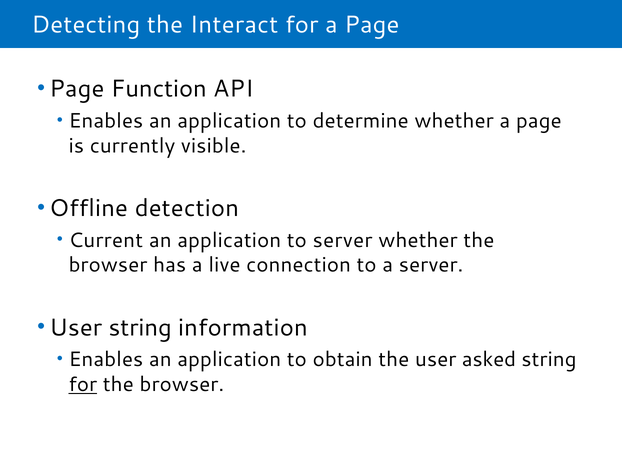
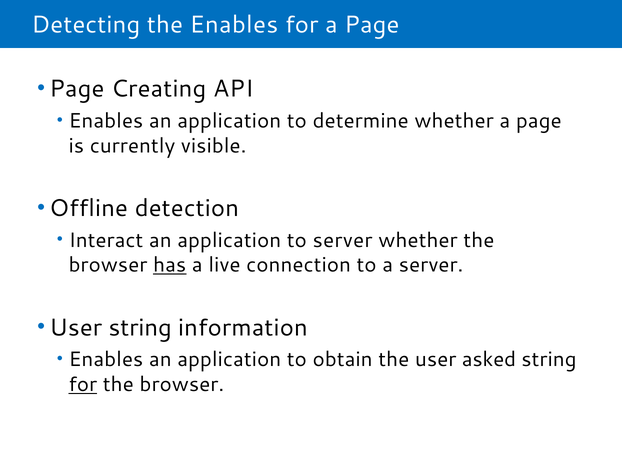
the Interact: Interact -> Enables
Function: Function -> Creating
Current: Current -> Interact
has underline: none -> present
